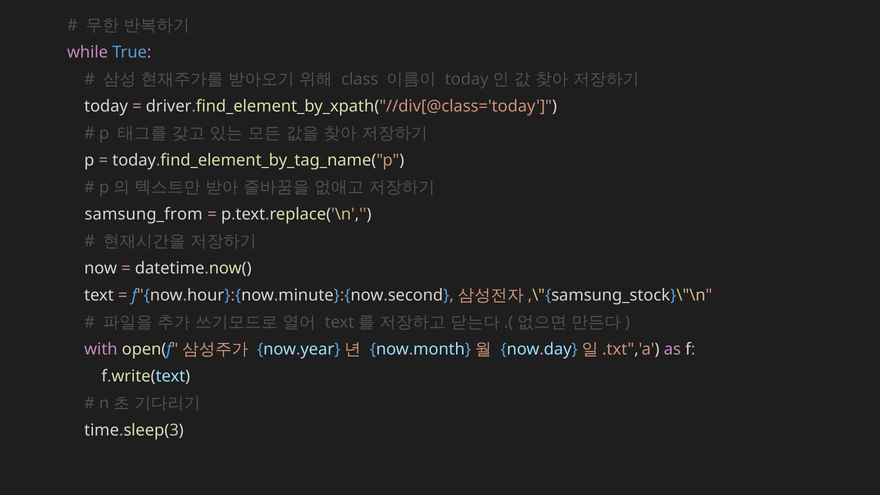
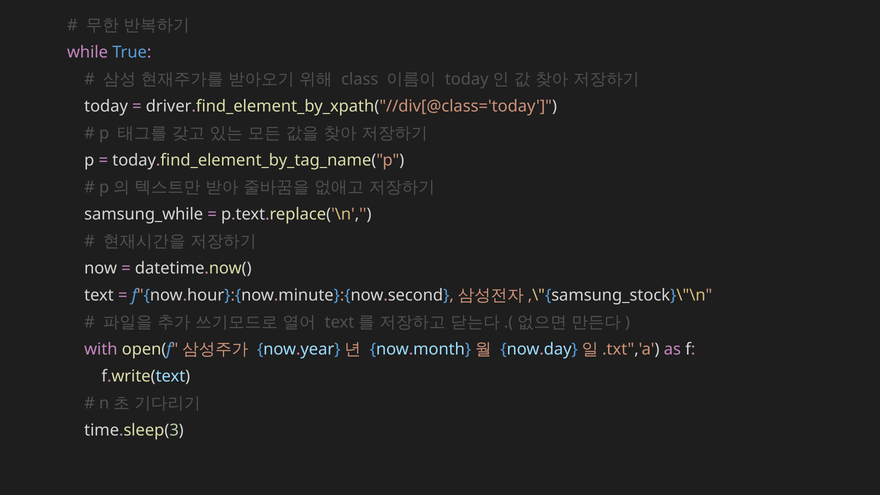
samsung_from: samsung_from -> samsung_while
